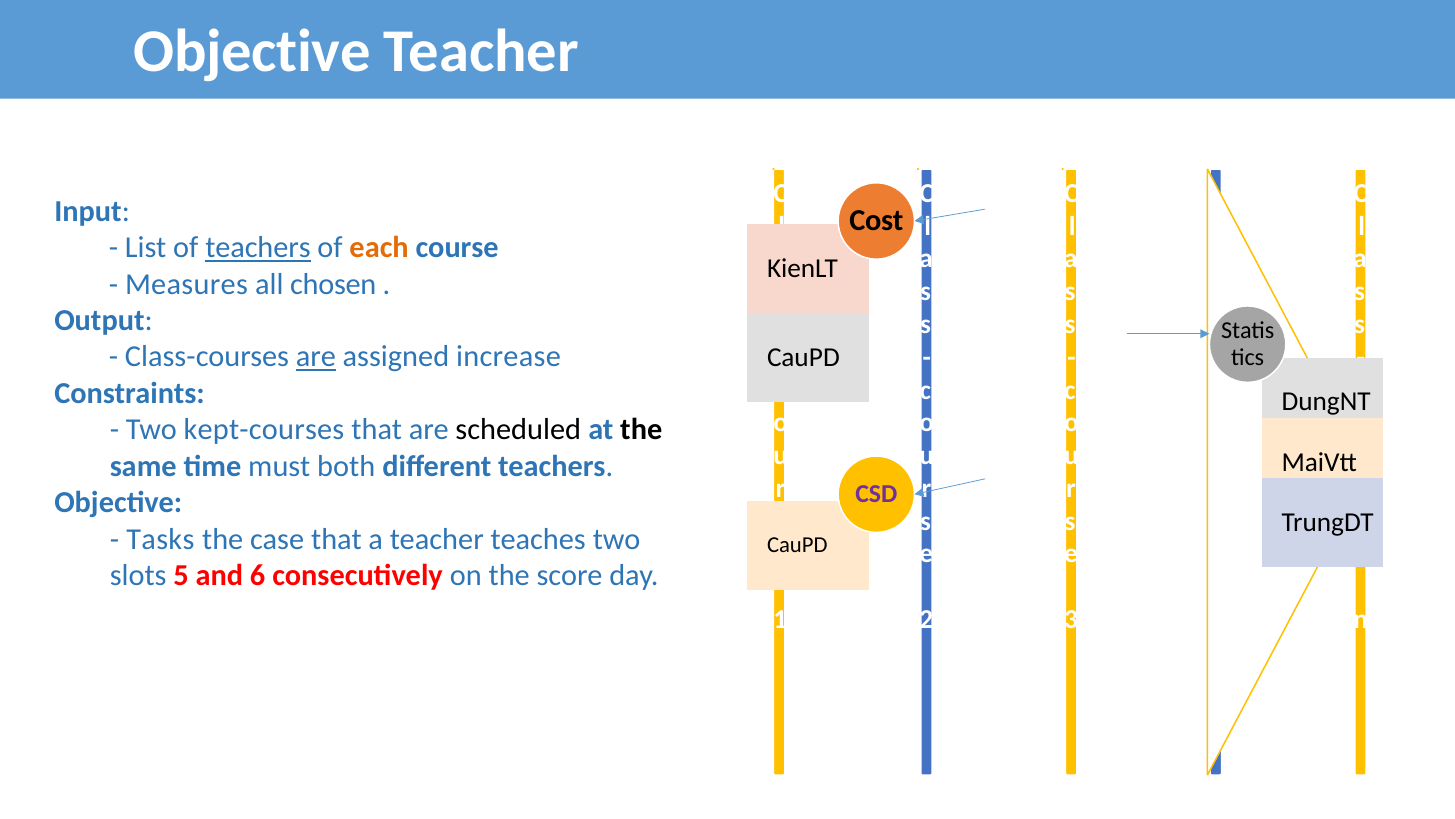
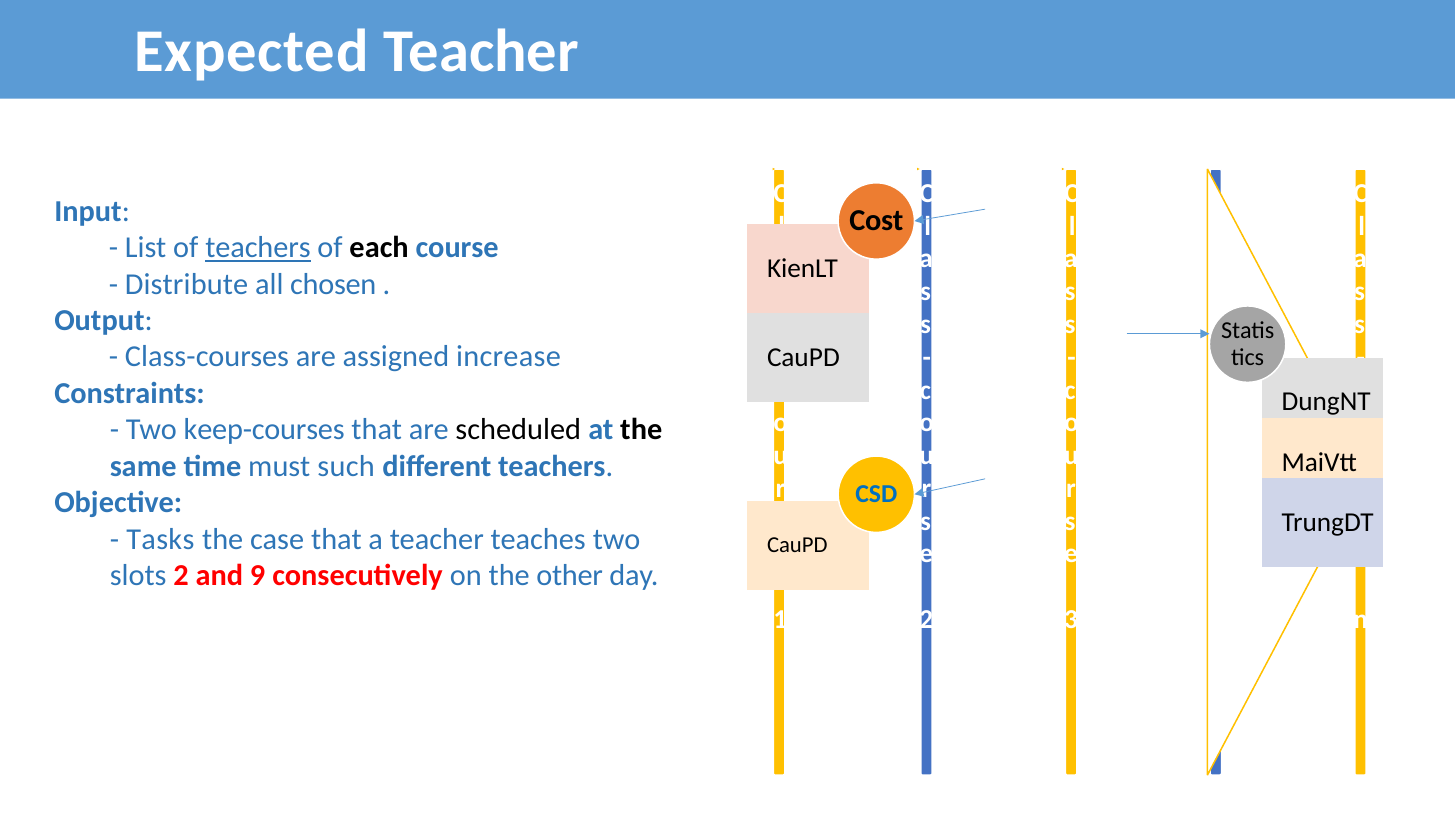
Objective at (252, 51): Objective -> Expected
each colour: orange -> black
Measures: Measures -> Distribute
are at (316, 357) underline: present -> none
kept-courses: kept-courses -> keep-courses
both: both -> such
CSD colour: purple -> blue
slots 5: 5 -> 2
6: 6 -> 9
score: score -> other
